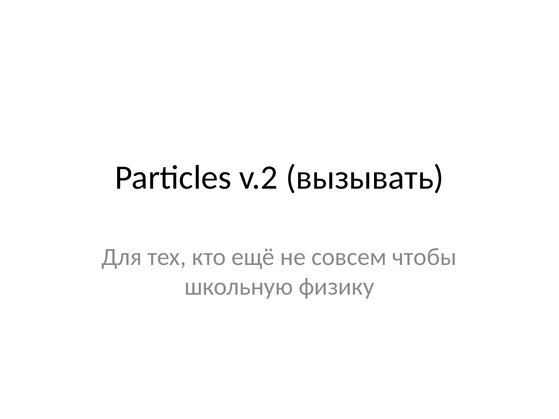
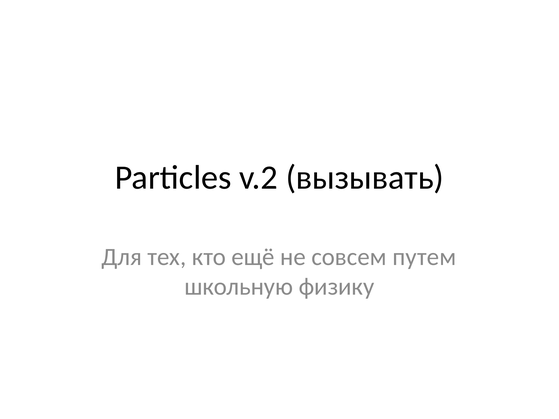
чтобы: чтобы -> путем
